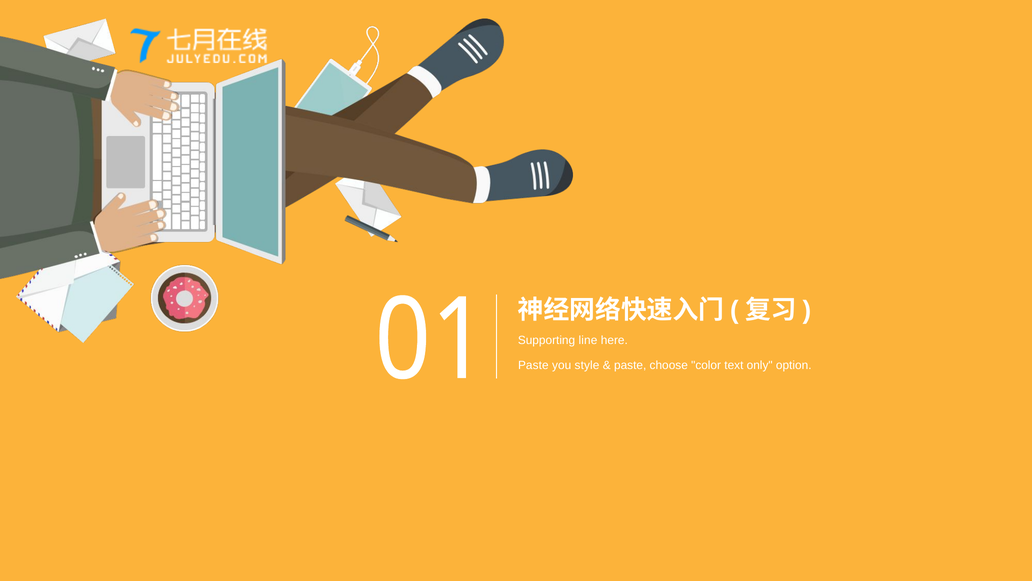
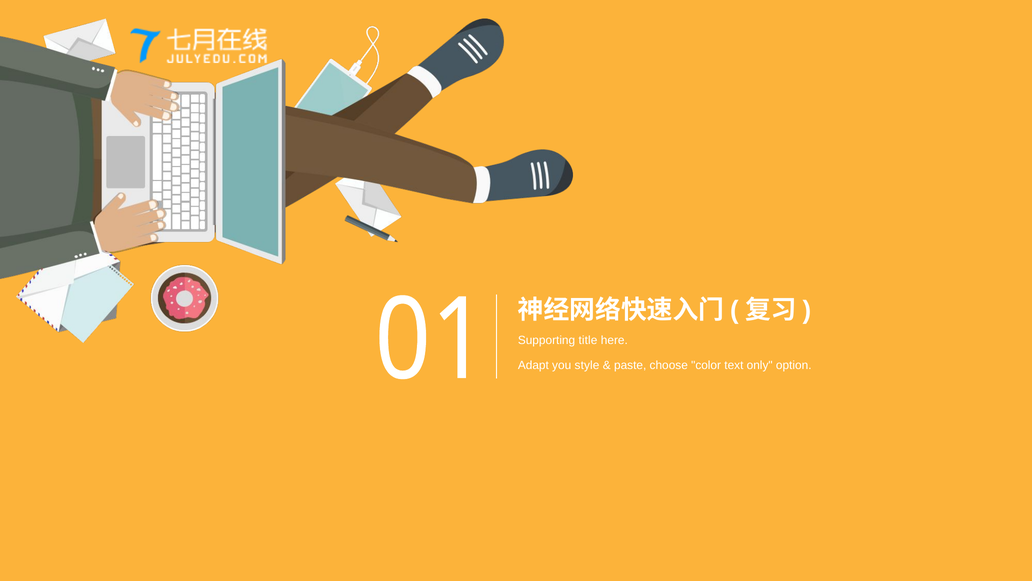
line: line -> title
Paste at (533, 365): Paste -> Adapt
